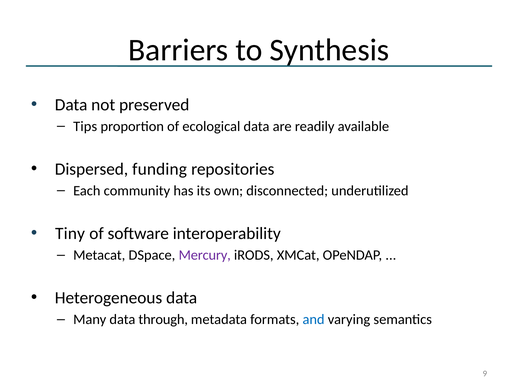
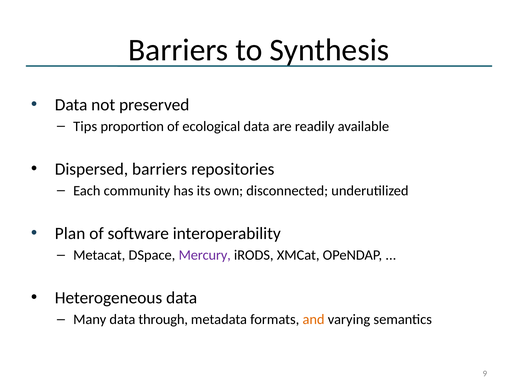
Dispersed funding: funding -> barriers
Tiny: Tiny -> Plan
and colour: blue -> orange
